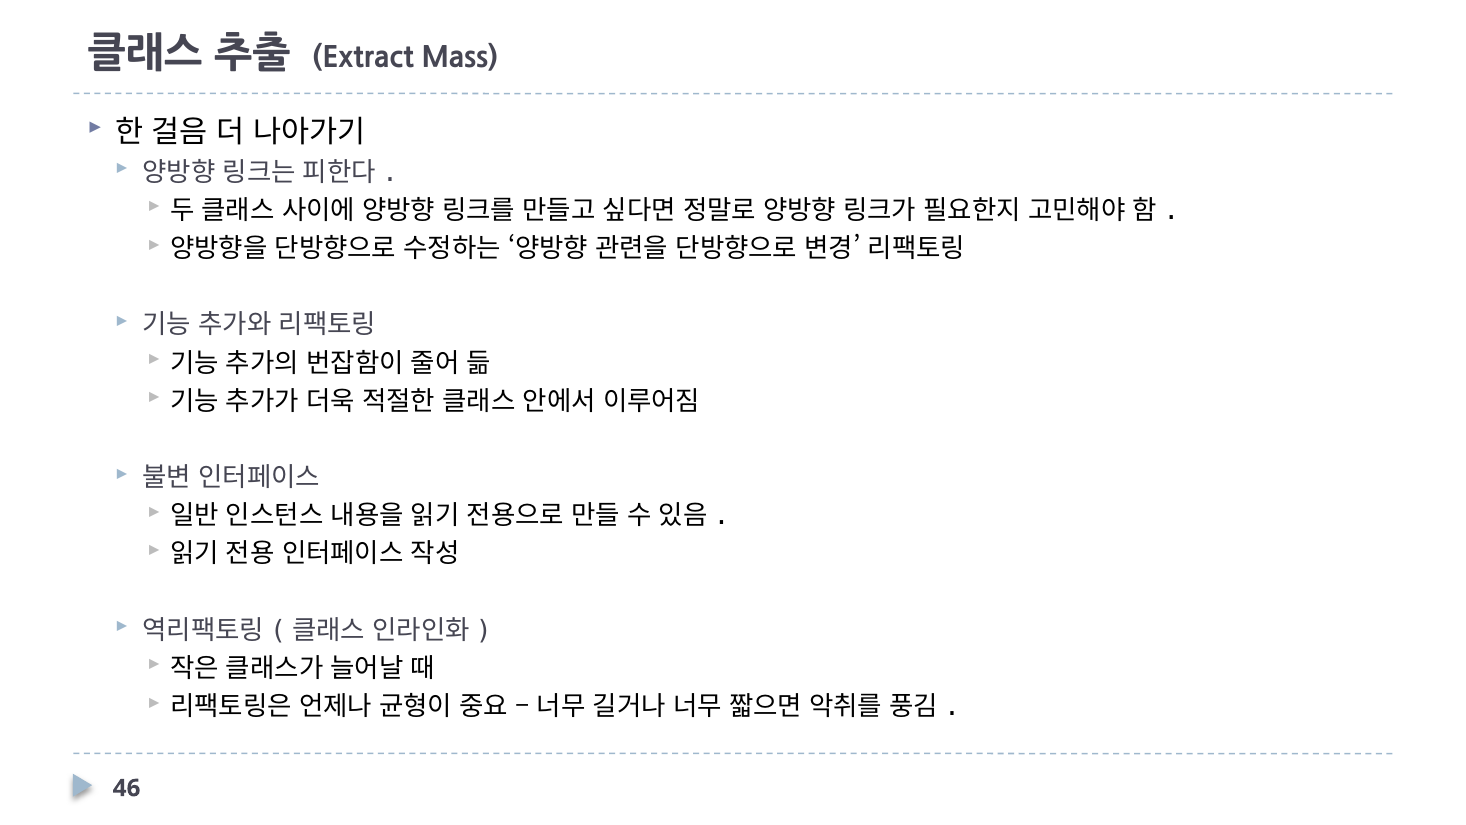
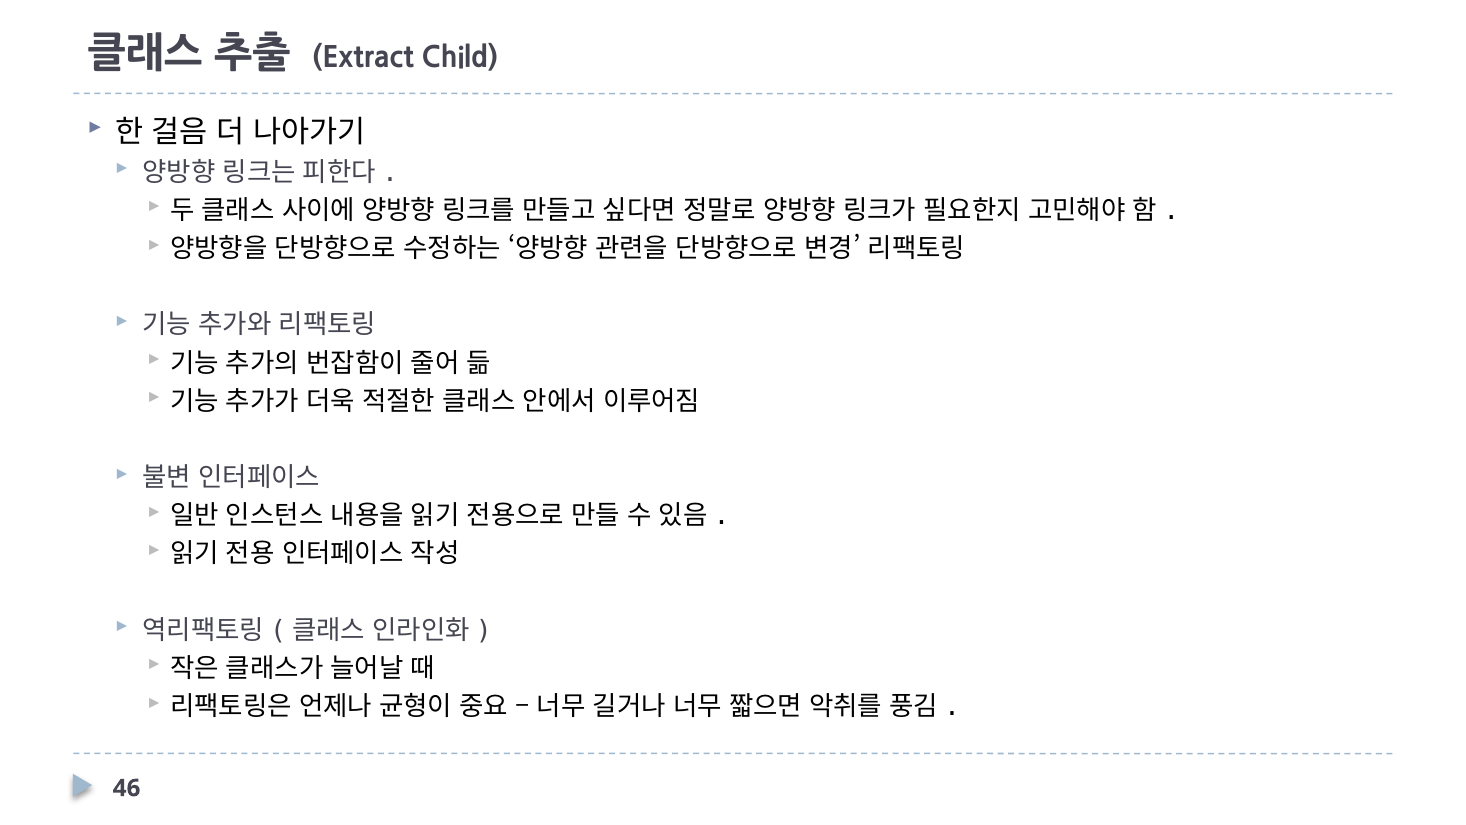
Mass: Mass -> Child
